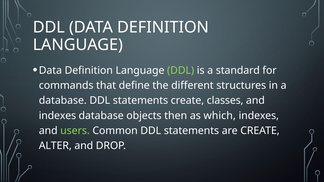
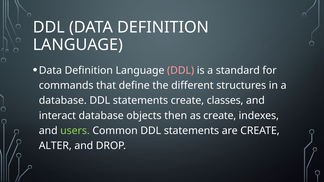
DDL at (181, 71) colour: light green -> pink
indexes at (57, 116): indexes -> interact
as which: which -> create
